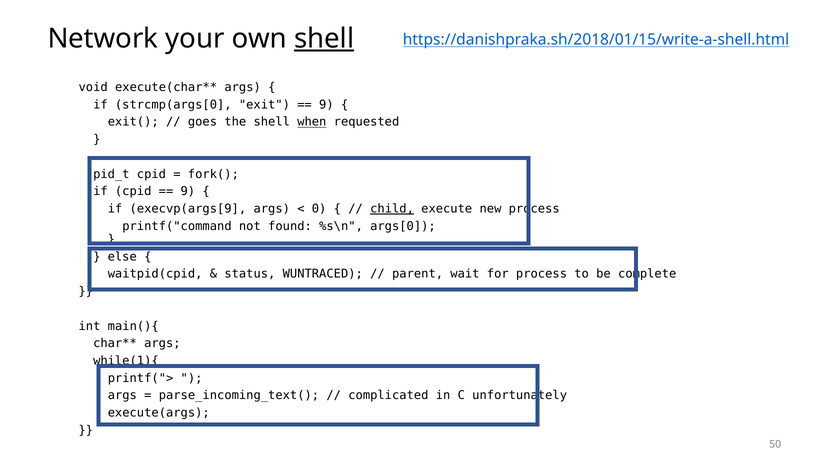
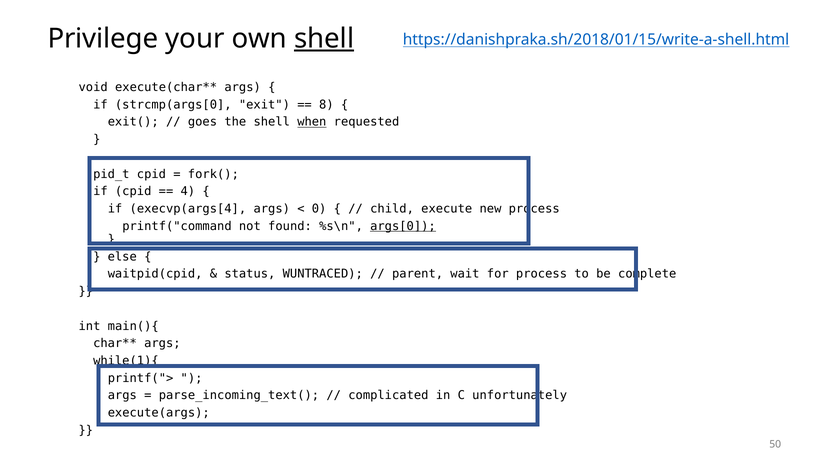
Network: Network -> Privilege
9 at (326, 105): 9 -> 8
9 at (188, 192): 9 -> 4
execvp(args[9: execvp(args[9 -> execvp(args[4
child underline: present -> none
args[0 underline: none -> present
